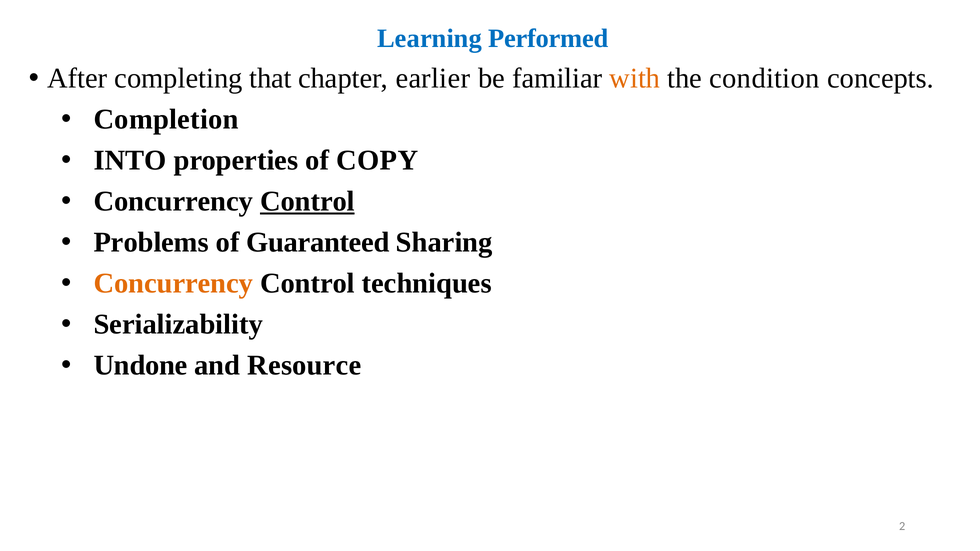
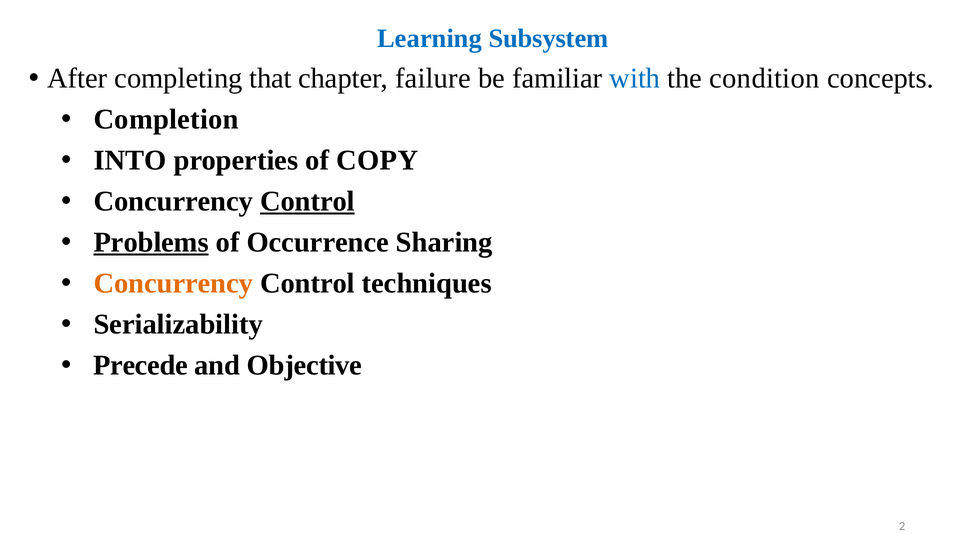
Performed: Performed -> Subsystem
earlier: earlier -> failure
with colour: orange -> blue
Problems underline: none -> present
Guaranteed: Guaranteed -> Occurrence
Undone: Undone -> Precede
Resource: Resource -> Objective
